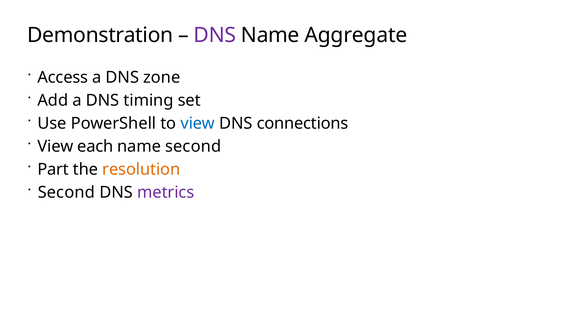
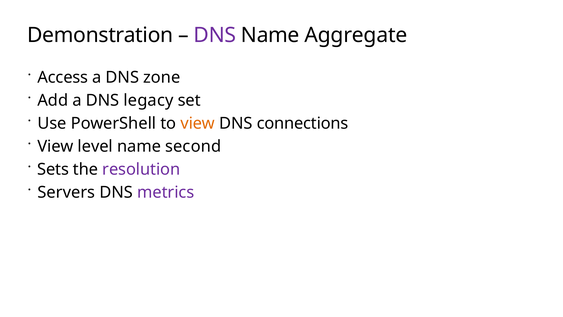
timing: timing -> legacy
view at (198, 123) colour: blue -> orange
each: each -> level
Part: Part -> Sets
resolution colour: orange -> purple
Second at (66, 192): Second -> Servers
